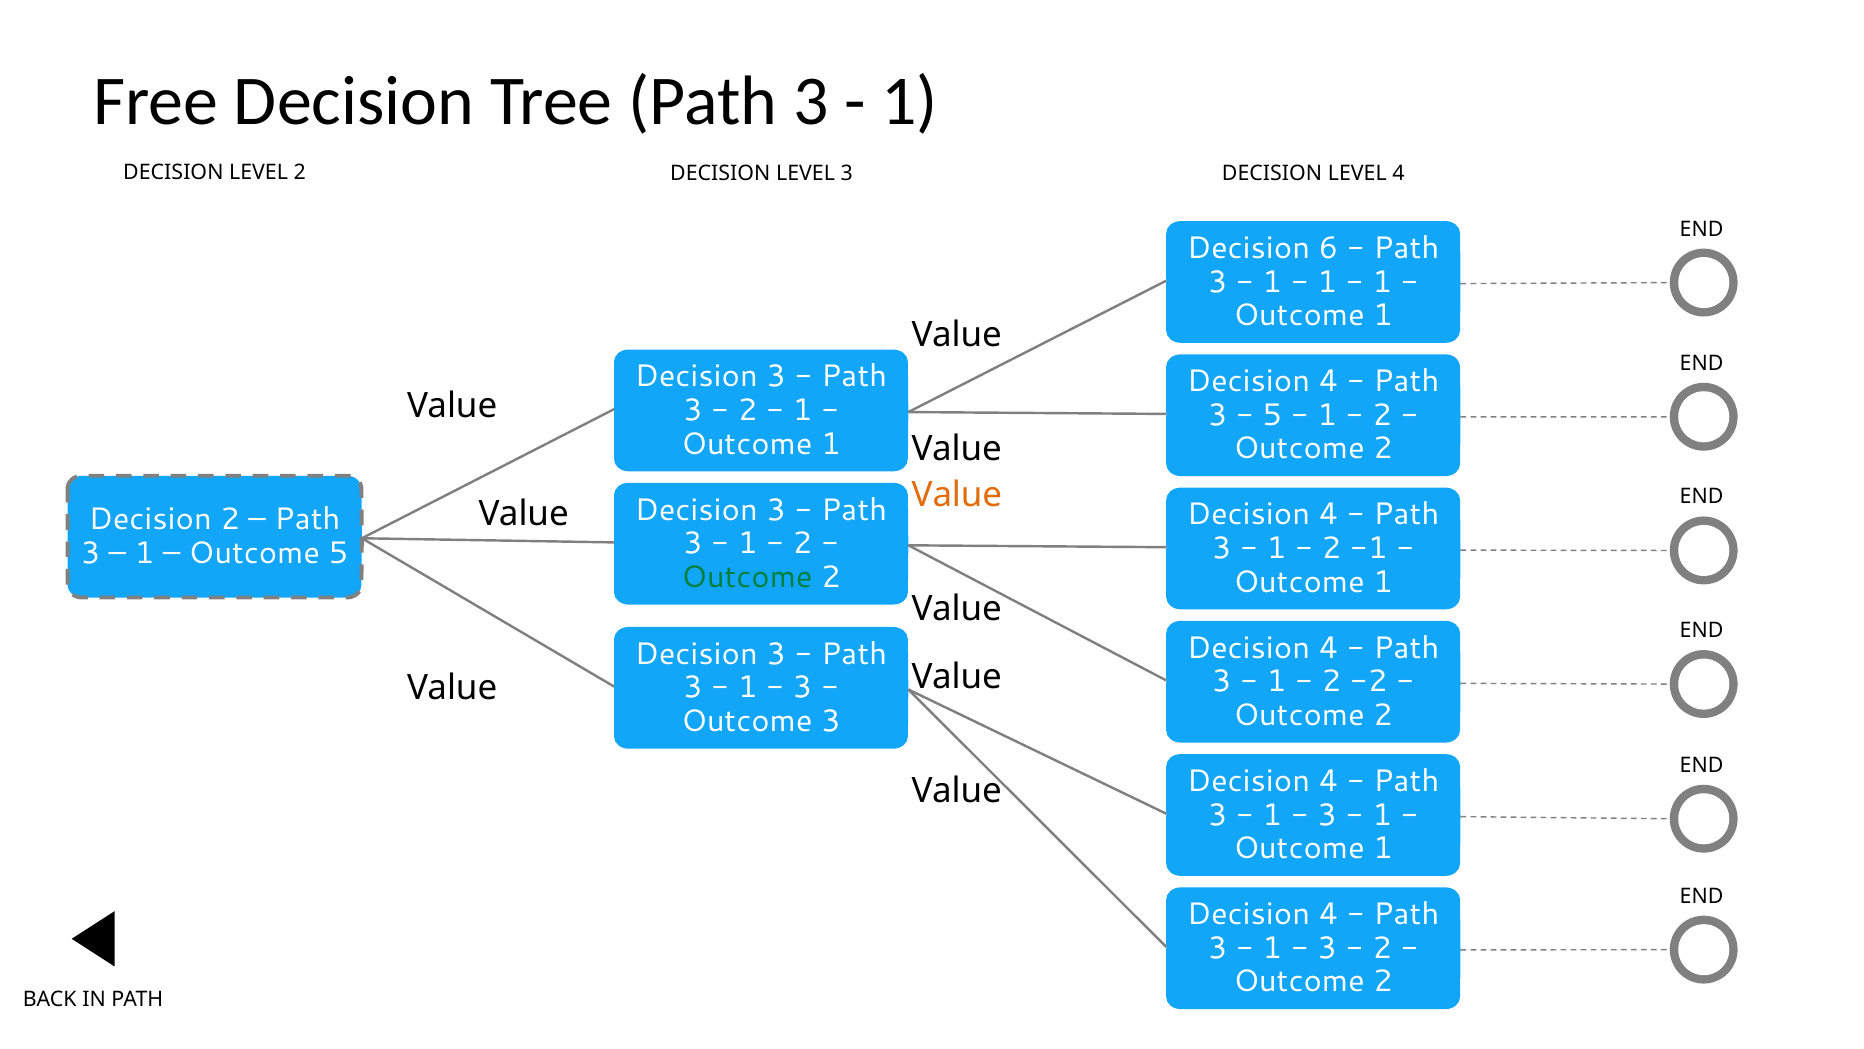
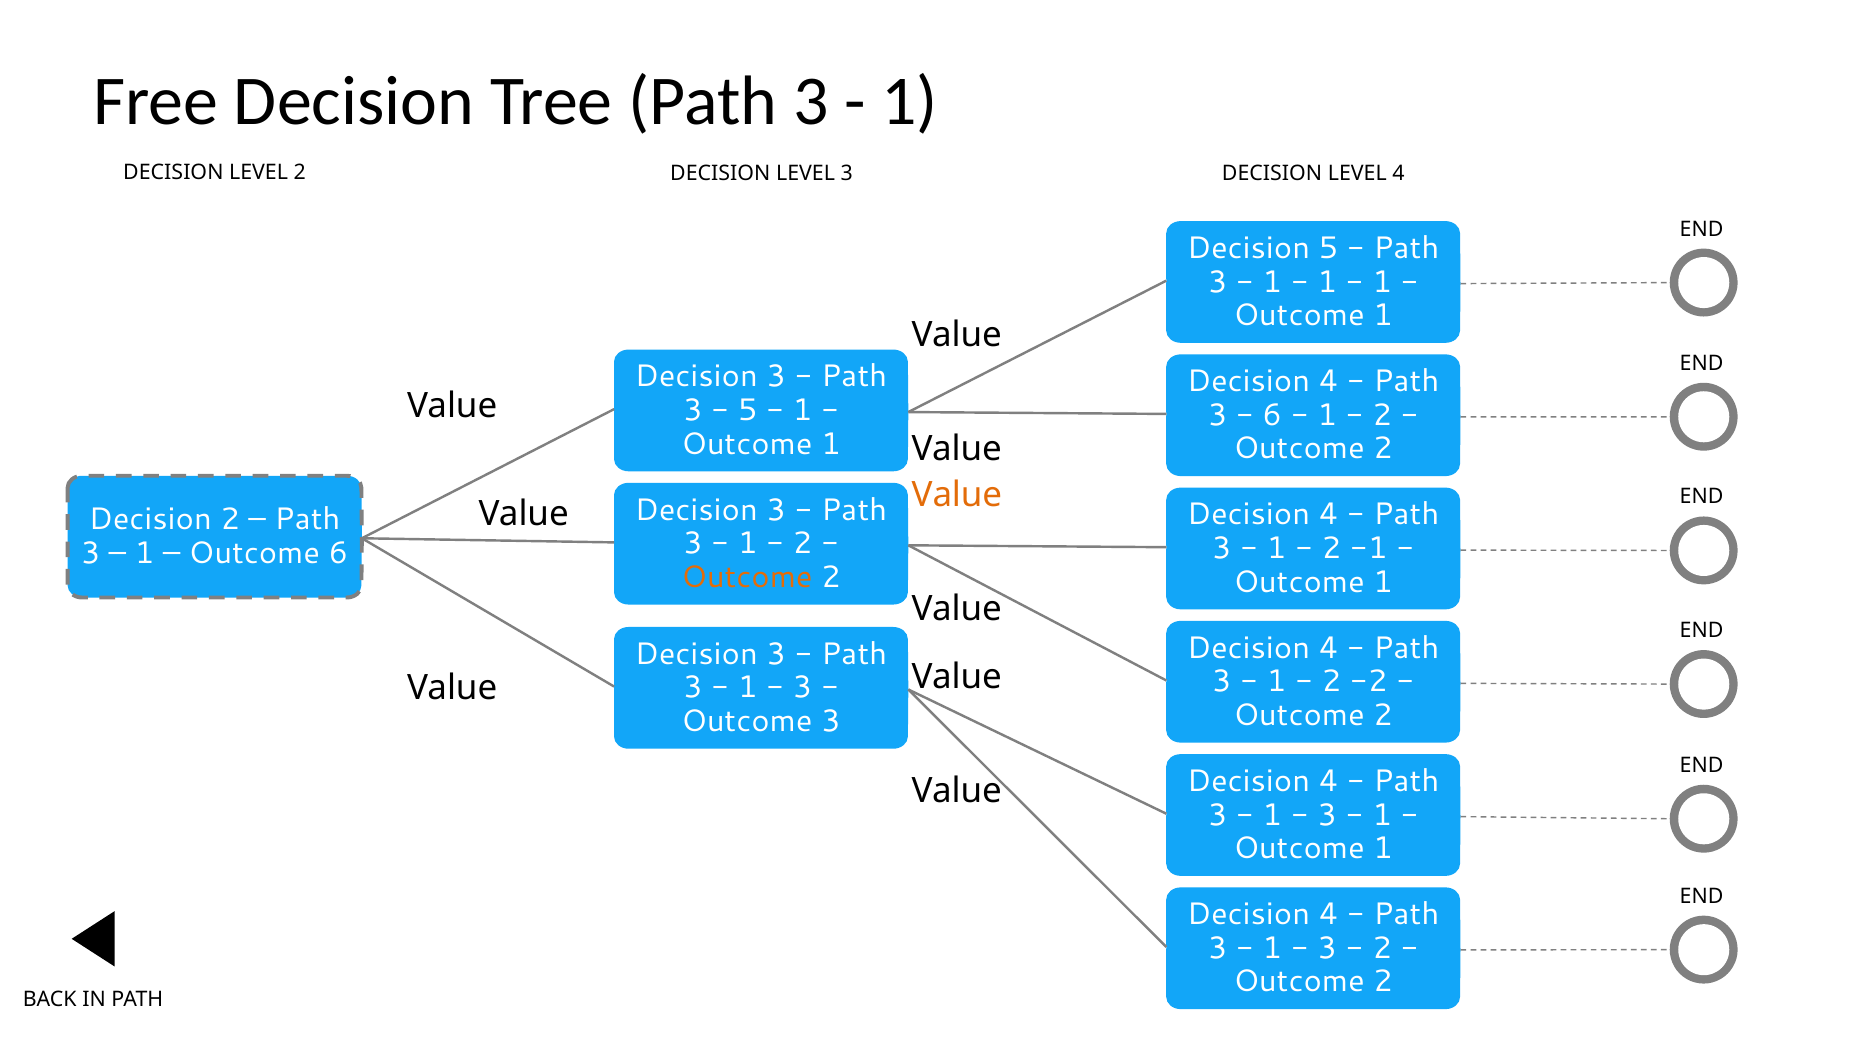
Decision 6: 6 -> 5
2 at (748, 410): 2 -> 5
5 at (1272, 415): 5 -> 6
Outcome 5: 5 -> 6
Outcome at (747, 577) colour: green -> orange
